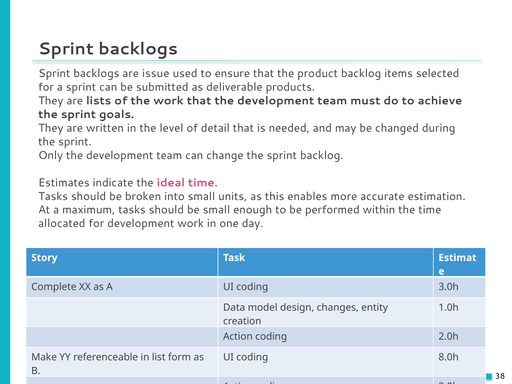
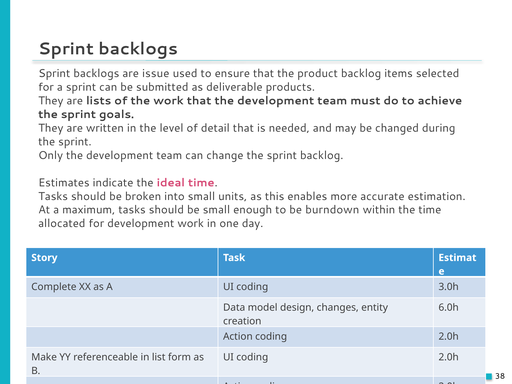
performed: performed -> burndown
1.0h: 1.0h -> 6.0h
UI coding 8.0h: 8.0h -> 2.0h
